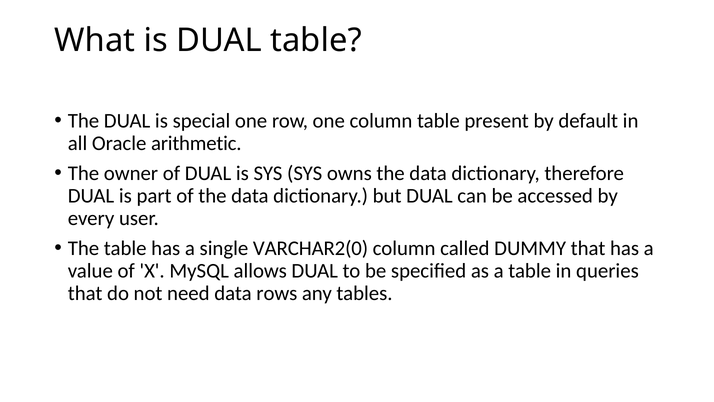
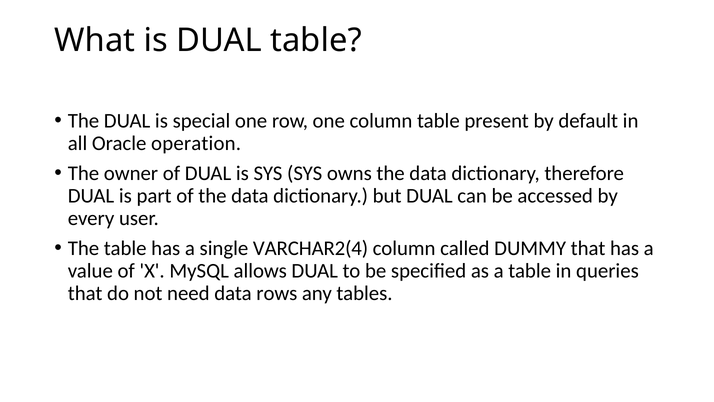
arithmetic: arithmetic -> operation
VARCHAR2(0: VARCHAR2(0 -> VARCHAR2(4
